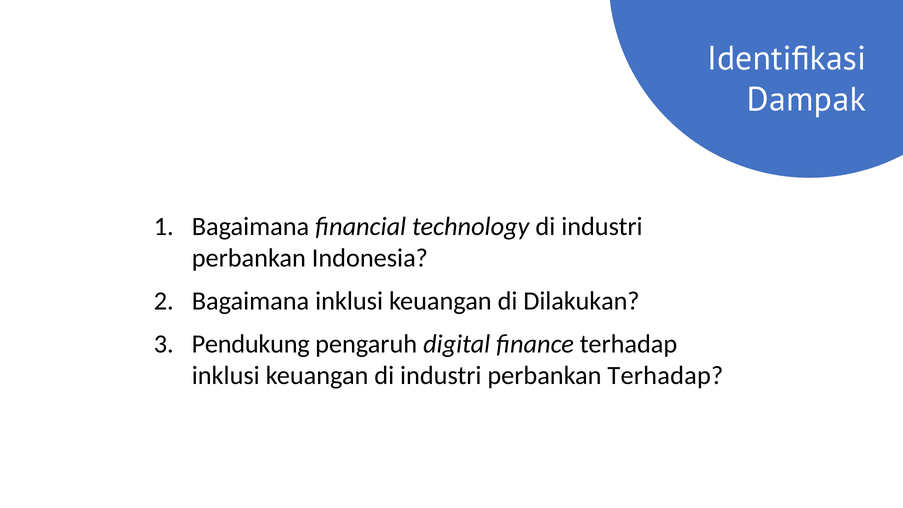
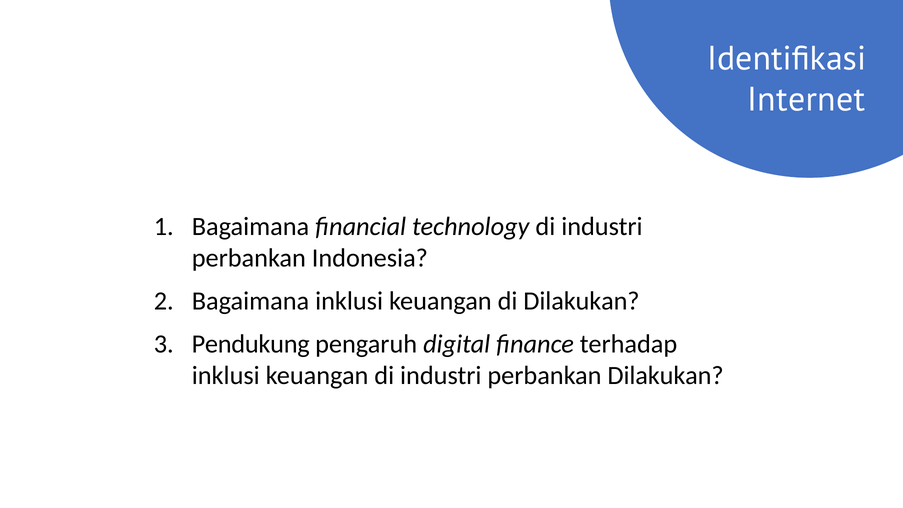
Dampak: Dampak -> Internet
perbankan Terhadap: Terhadap -> Dilakukan
